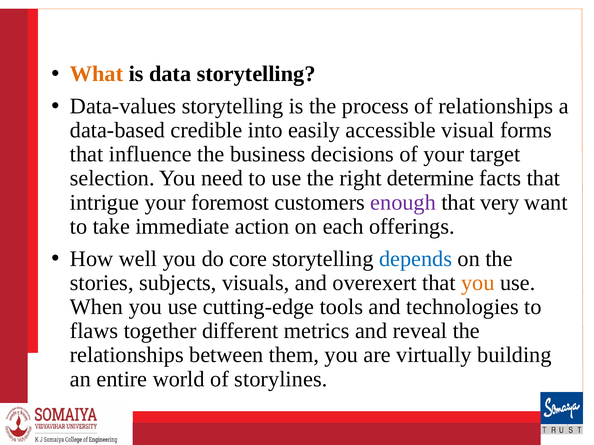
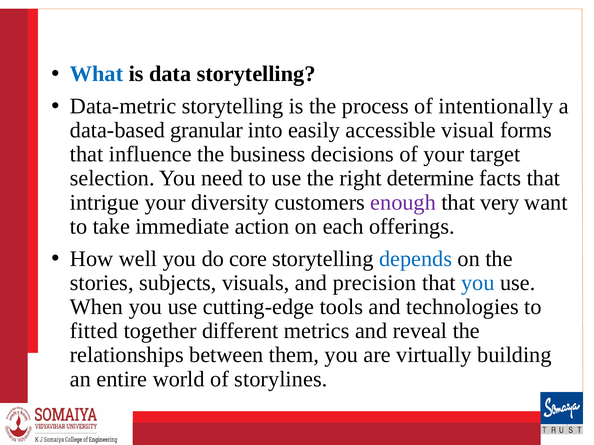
What colour: orange -> blue
Data-values: Data-values -> Data-metric
of relationships: relationships -> intentionally
credible: credible -> granular
foremost: foremost -> diversity
overexert: overexert -> precision
you at (478, 283) colour: orange -> blue
flaws: flaws -> fitted
